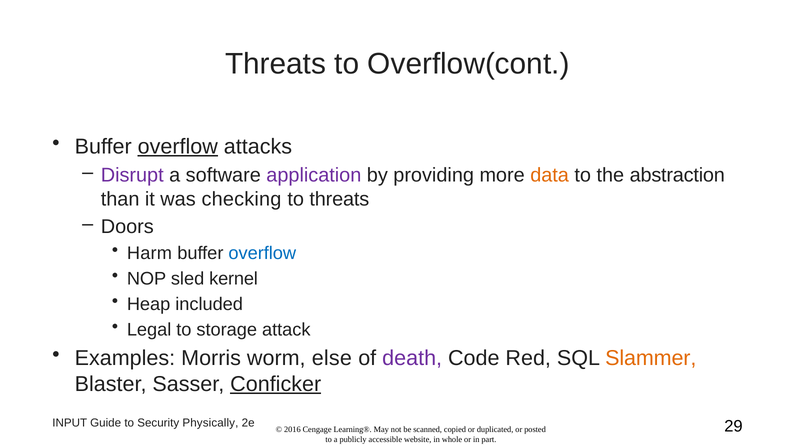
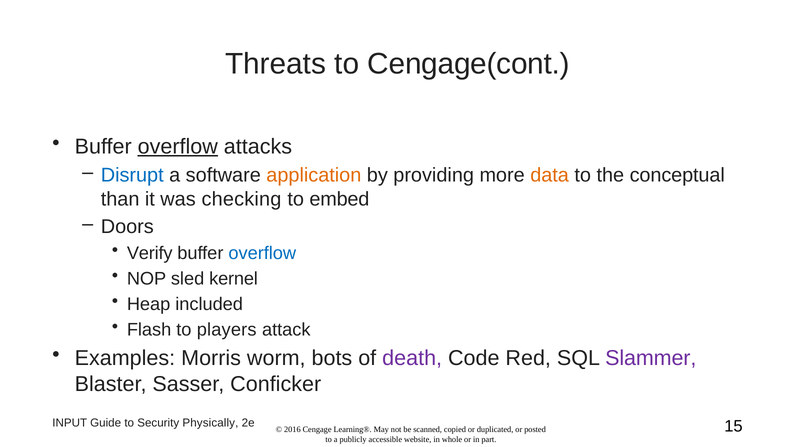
Overflow(cont: Overflow(cont -> Cengage(cont
Disrupt colour: purple -> blue
application colour: purple -> orange
abstraction: abstraction -> conceptual
to threats: threats -> embed
Harm: Harm -> Verify
Legal: Legal -> Flash
storage: storage -> players
else: else -> bots
Slammer colour: orange -> purple
Conficker underline: present -> none
29: 29 -> 15
